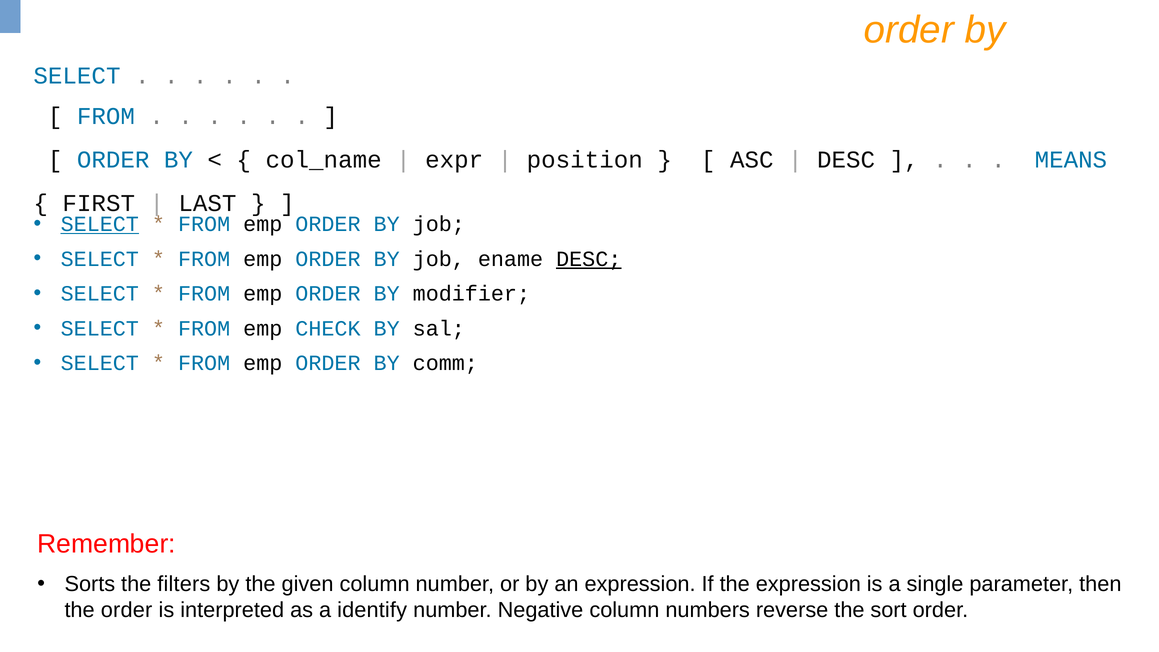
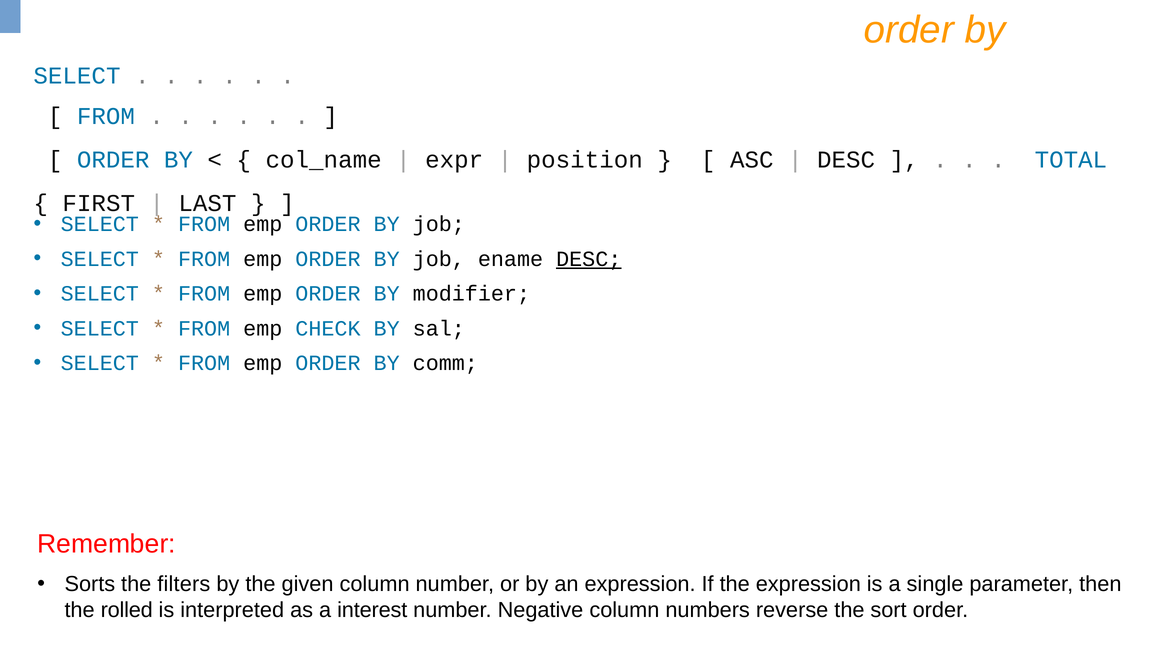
MEANS: MEANS -> TOTAL
SELECT at (100, 224) underline: present -> none
the order: order -> rolled
identify: identify -> interest
